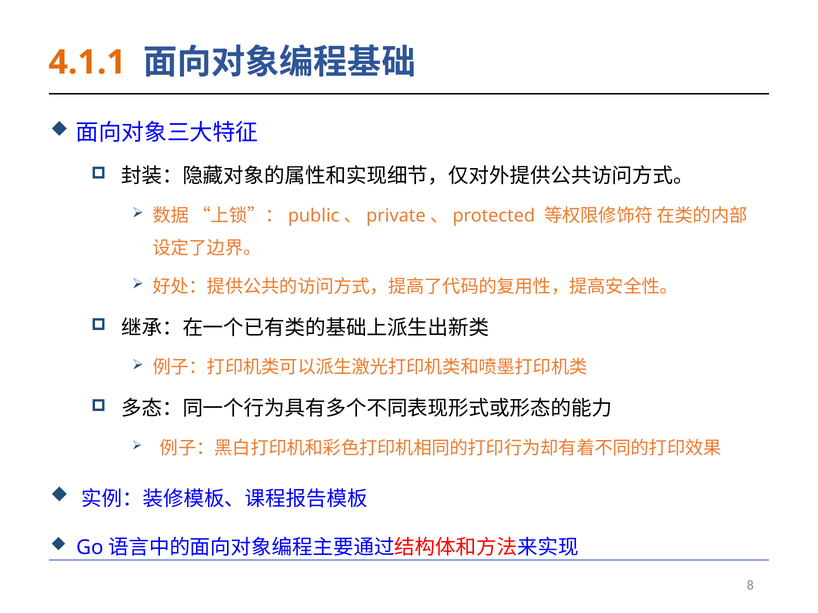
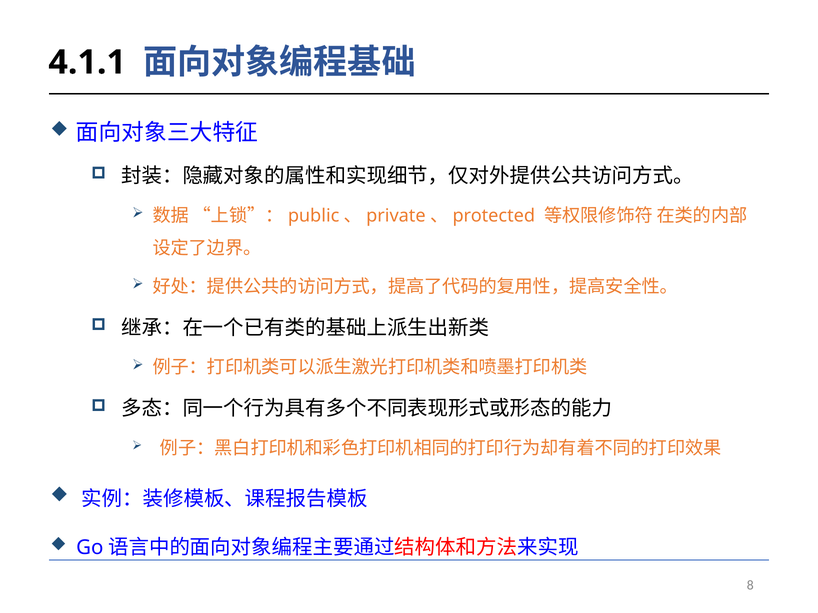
4.1.1 colour: orange -> black
